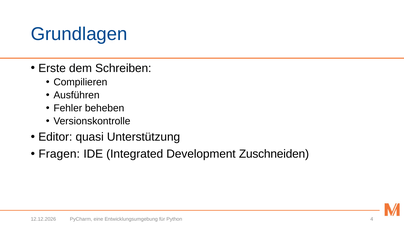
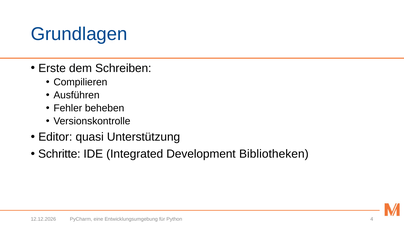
Fragen: Fragen -> Schritte
Zuschneiden: Zuschneiden -> Bibliotheken
